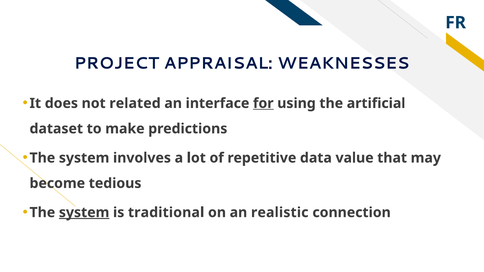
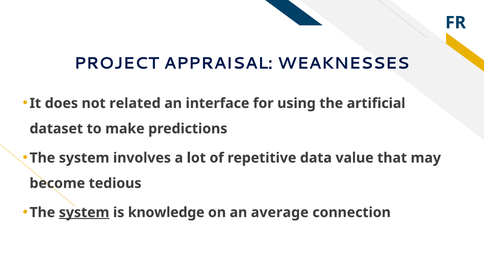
for underline: present -> none
traditional: traditional -> knowledge
realistic: realistic -> average
